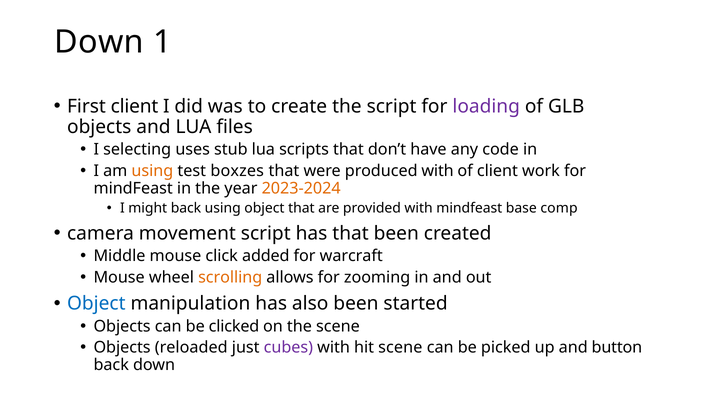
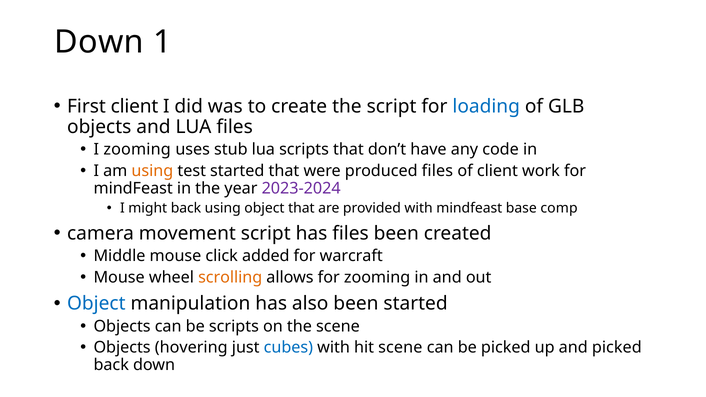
loading colour: purple -> blue
I selecting: selecting -> zooming
test boxzes: boxzes -> started
produced with: with -> files
2023-2024 colour: orange -> purple
has that: that -> files
be clicked: clicked -> scripts
reloaded: reloaded -> hovering
cubes colour: purple -> blue
and button: button -> picked
